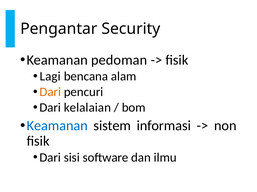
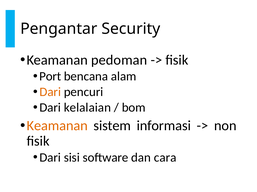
Lagi: Lagi -> Port
Keamanan at (57, 126) colour: blue -> orange
ilmu: ilmu -> cara
